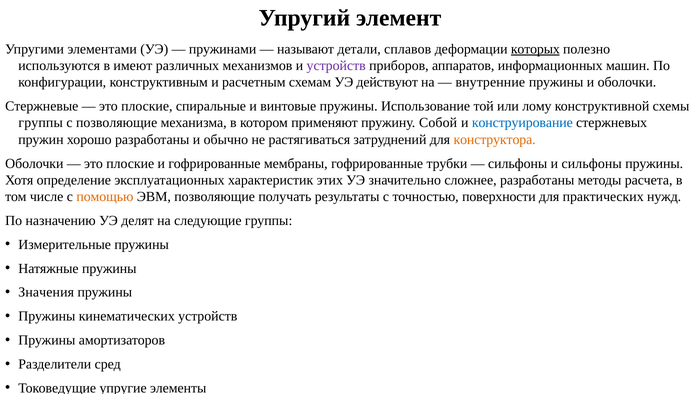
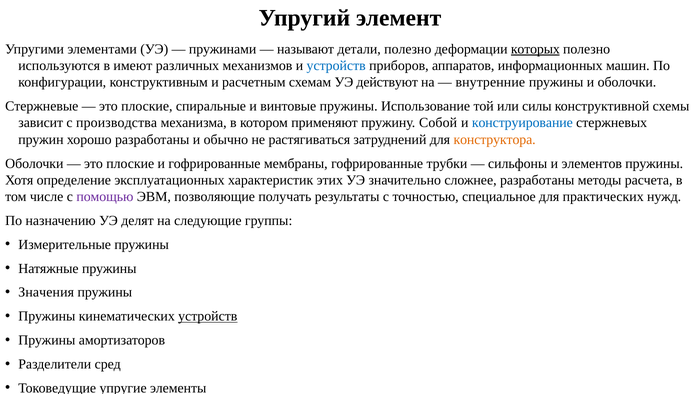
детали сплавов: сплавов -> полезно
устройств at (336, 66) colour: purple -> blue
лому: лому -> силы
группы at (41, 123): группы -> зависит
с позволяющие: позволяющие -> производства
и сильфоны: сильфоны -> элементов
помощью colour: orange -> purple
поверхности: поверхности -> специальное
устройств at (208, 316) underline: none -> present
